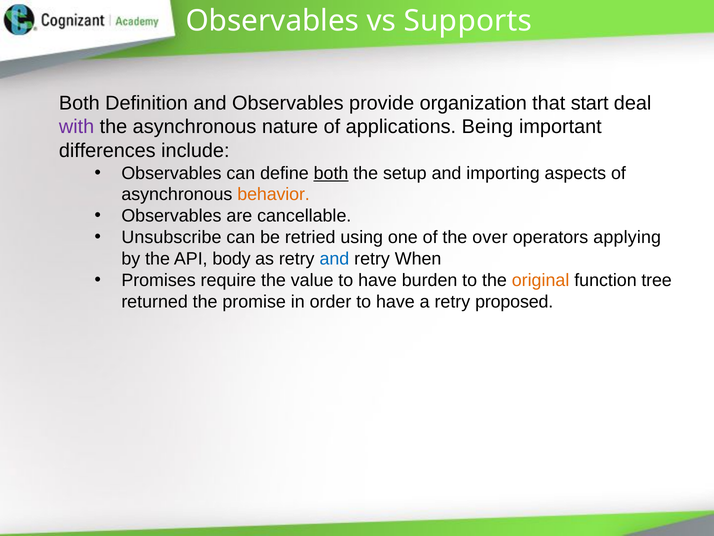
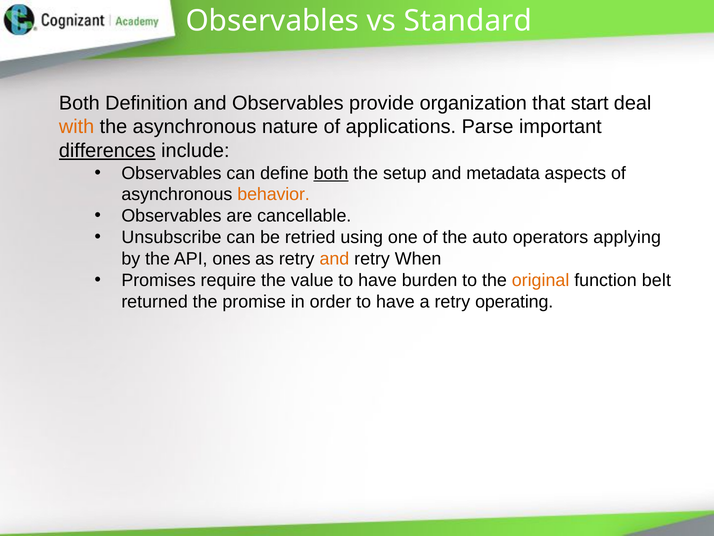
Supports: Supports -> Standard
with colour: purple -> orange
Being: Being -> Parse
differences underline: none -> present
importing: importing -> metadata
over: over -> auto
body: body -> ones
and at (334, 259) colour: blue -> orange
tree: tree -> belt
proposed: proposed -> operating
